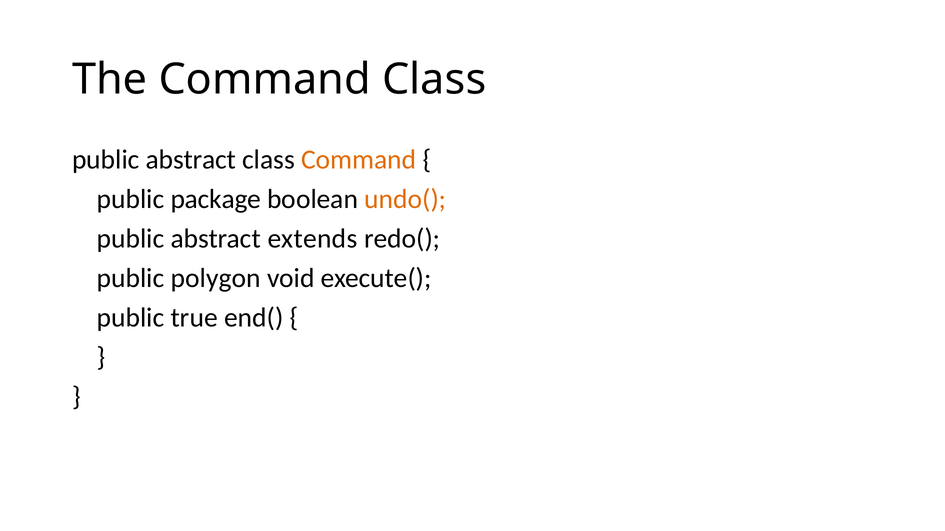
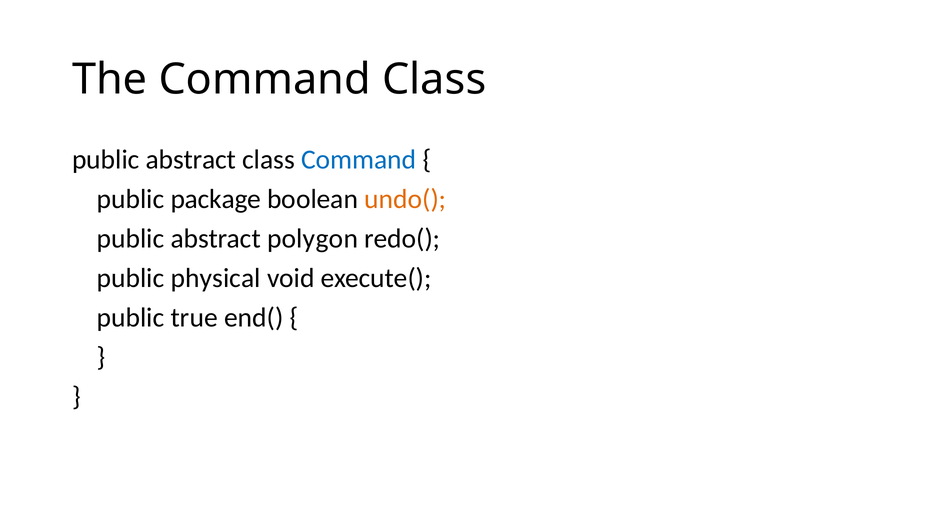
Command at (359, 160) colour: orange -> blue
extends: extends -> polygon
polygon: polygon -> physical
